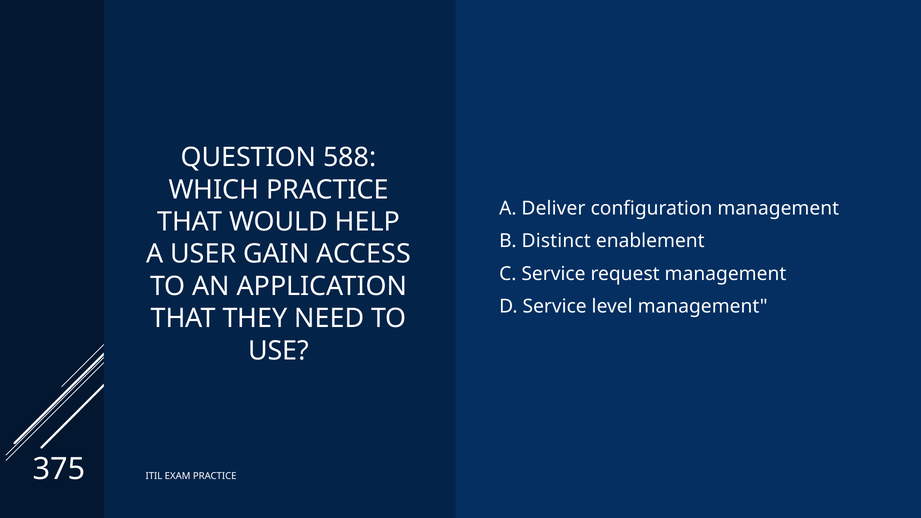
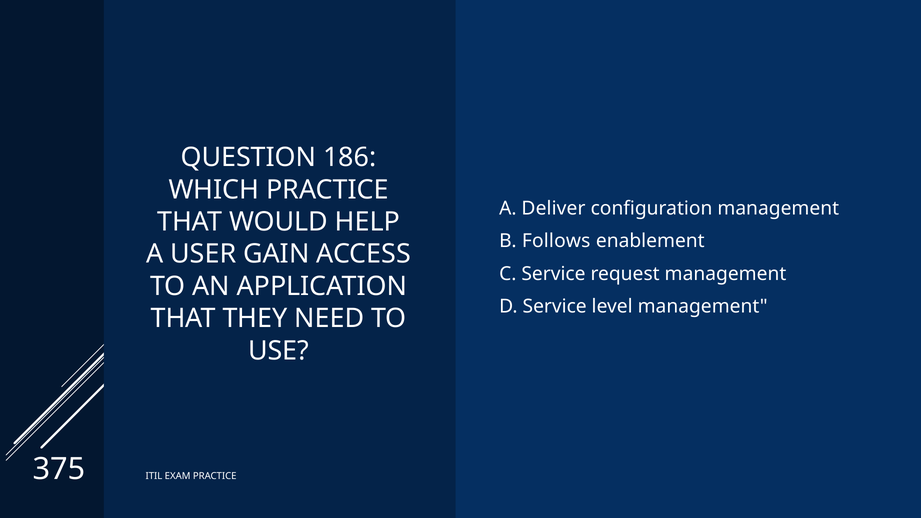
588: 588 -> 186
Distinct: Distinct -> Follows
